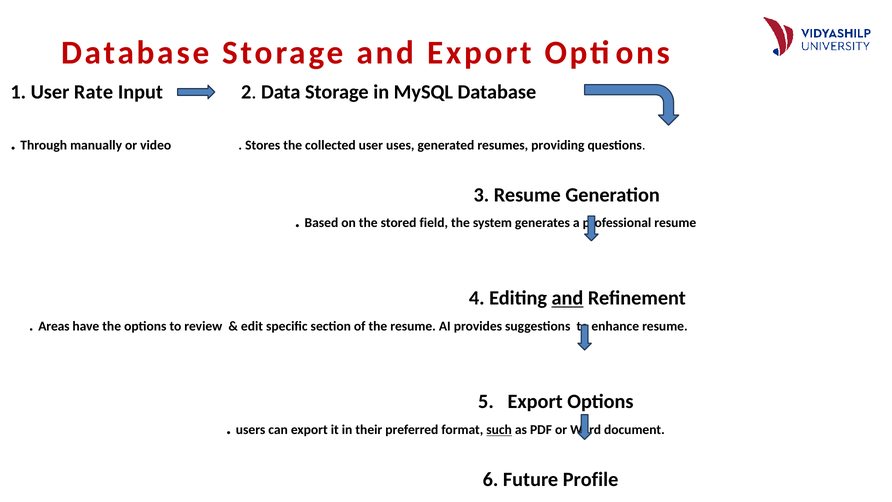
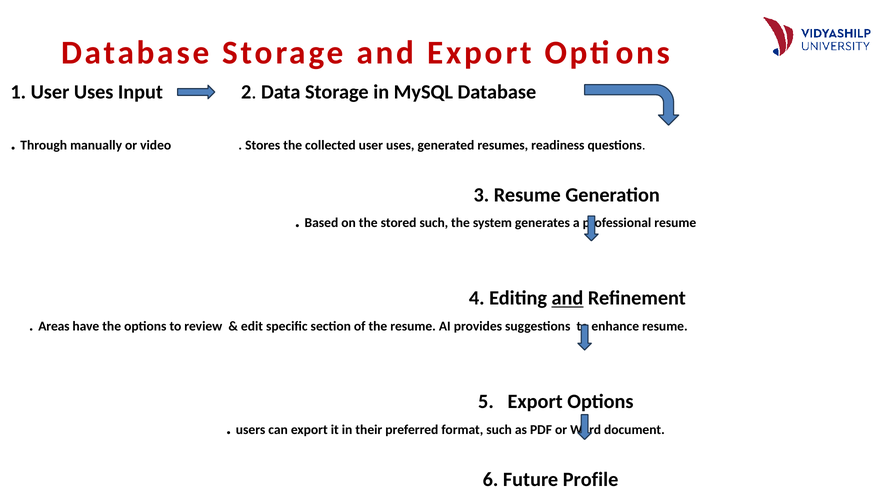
1 User Rate: Rate -> Uses
providing: providing -> readiness
stored field: field -> such
such at (499, 430) underline: present -> none
